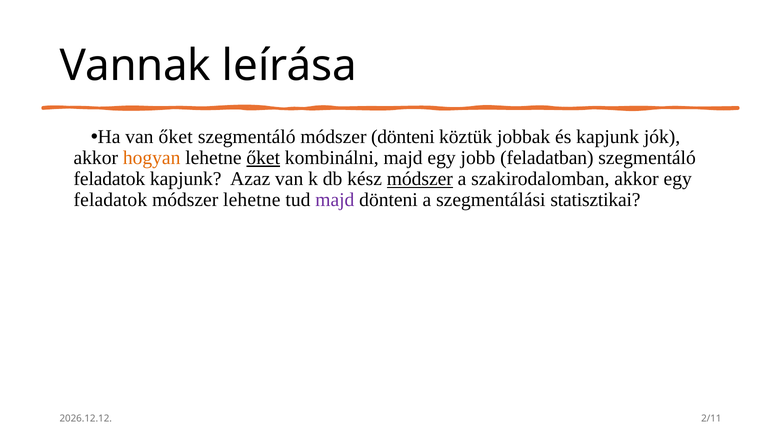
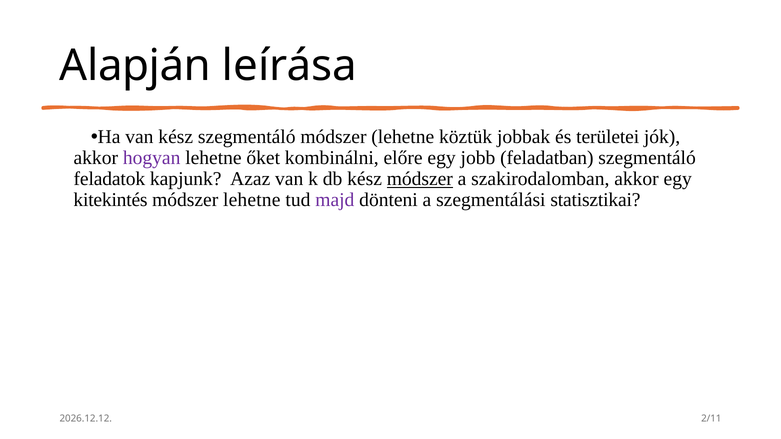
Vannak: Vannak -> Alapján
van őket: őket -> kész
szegmentáló módszer dönteni: dönteni -> lehetne
és kapjunk: kapjunk -> területei
hogyan colour: orange -> purple
őket at (263, 158) underline: present -> none
kombinálni majd: majd -> előre
feladatok at (110, 200): feladatok -> kitekintés
